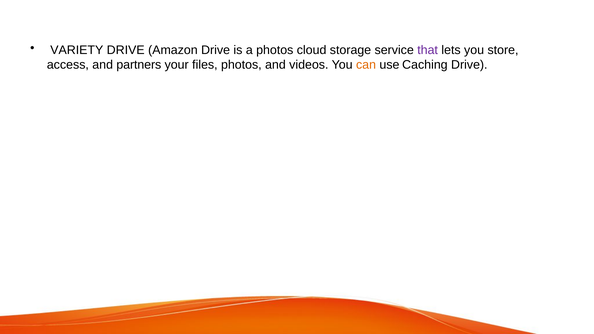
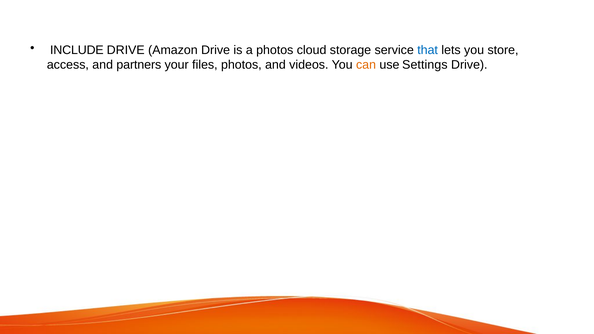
VARIETY: VARIETY -> INCLUDE
that colour: purple -> blue
Caching: Caching -> Settings
